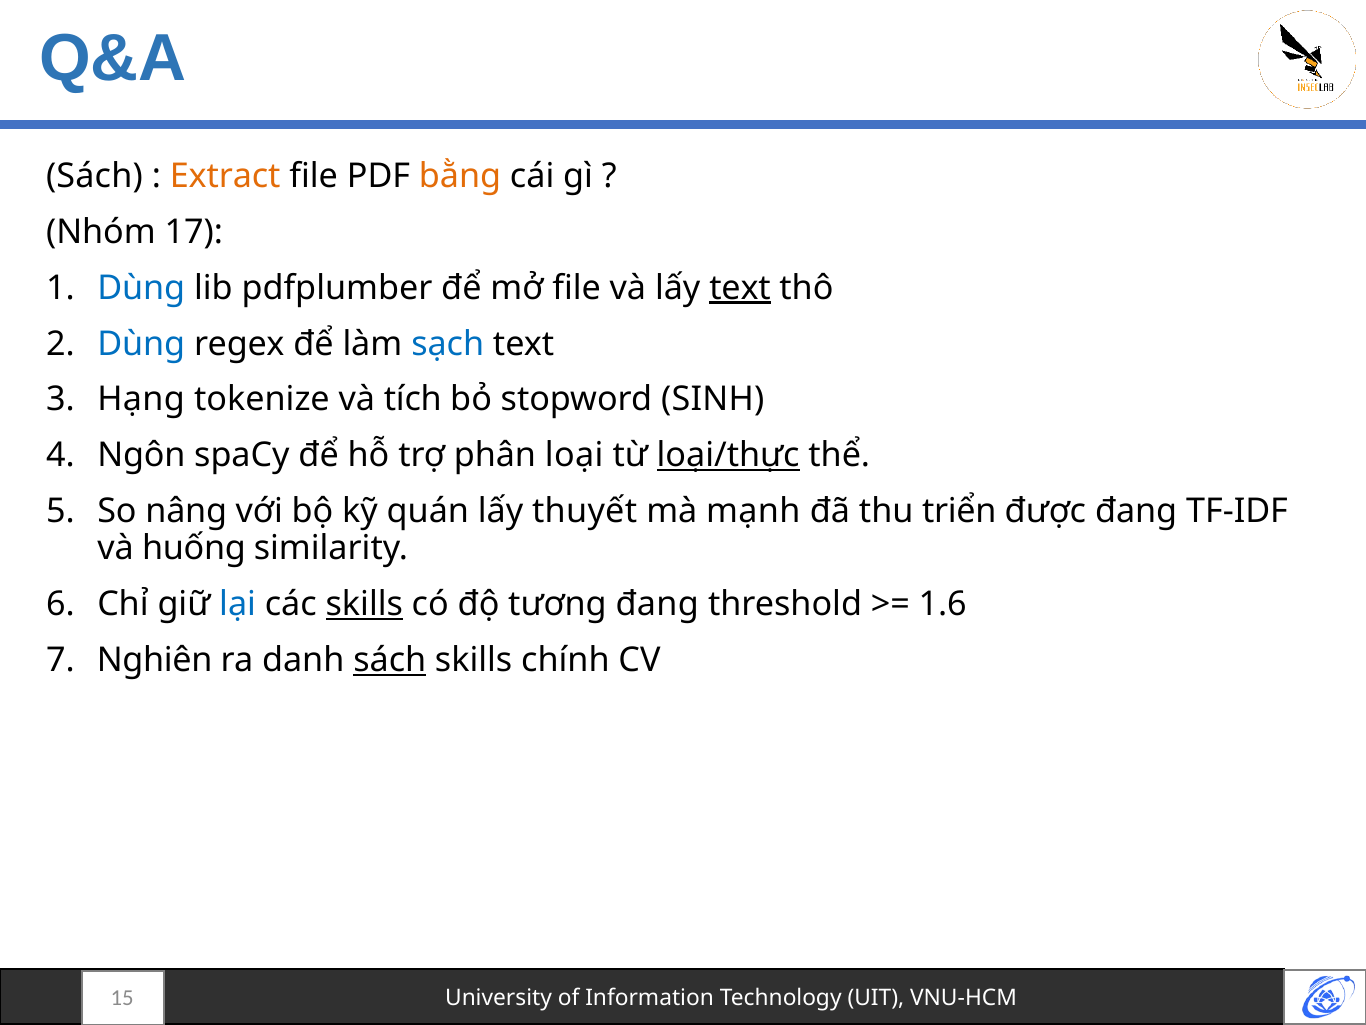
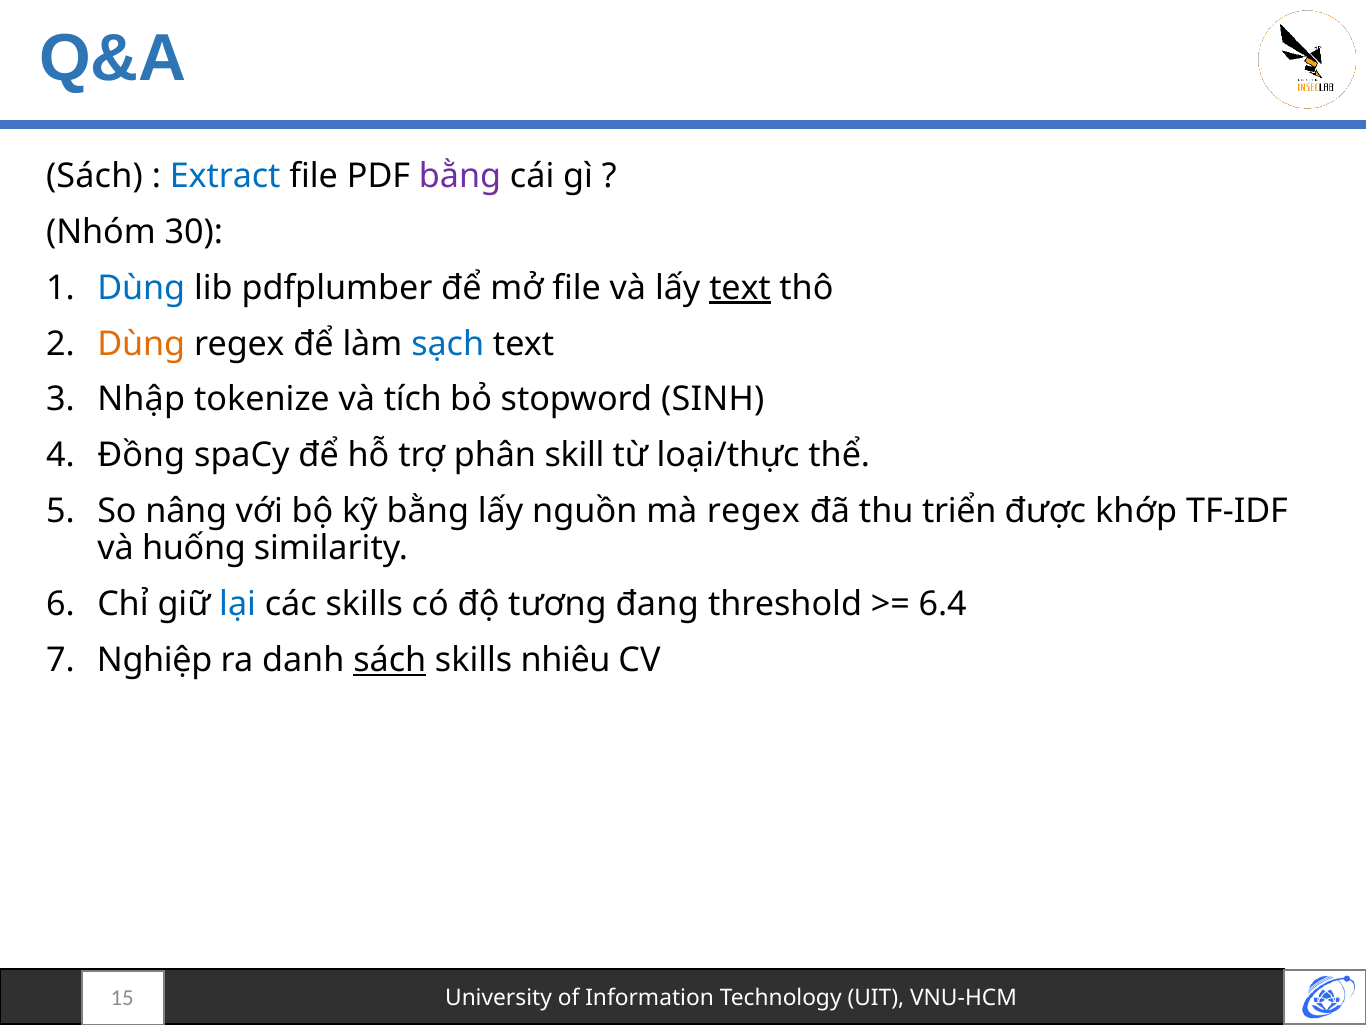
Extract colour: orange -> blue
bằng at (460, 176) colour: orange -> purple
17: 17 -> 30
Dùng at (141, 344) colour: blue -> orange
Hạng: Hạng -> Nhập
Ngôn: Ngôn -> Đồng
loại: loại -> skill
loại/thực underline: present -> none
kỹ quán: quán -> bằng
thuyết: thuyết -> nguồn
mà mạnh: mạnh -> regex
được đang: đang -> khớp
skills at (364, 604) underline: present -> none
1.6: 1.6 -> 6.4
Nghiên: Nghiên -> Nghiệp
chính: chính -> nhiêu
